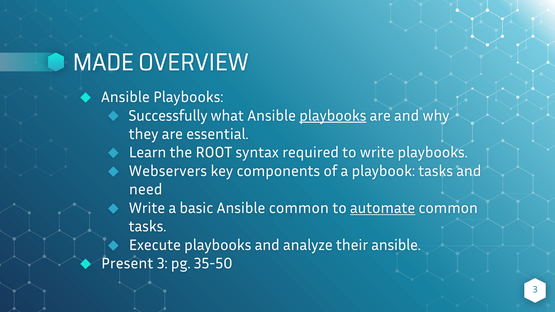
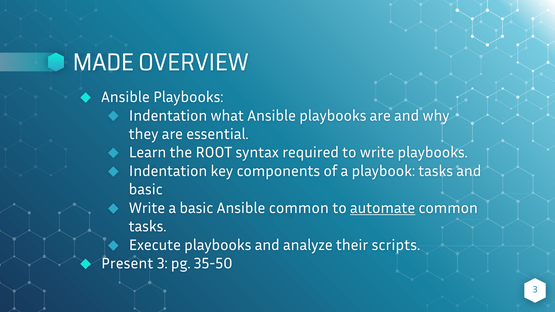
Successfully at (168, 116): Successfully -> Indentation
playbooks at (333, 116) underline: present -> none
Webservers at (168, 171): Webservers -> Indentation
need at (146, 190): need -> basic
their ansible: ansible -> scripts
